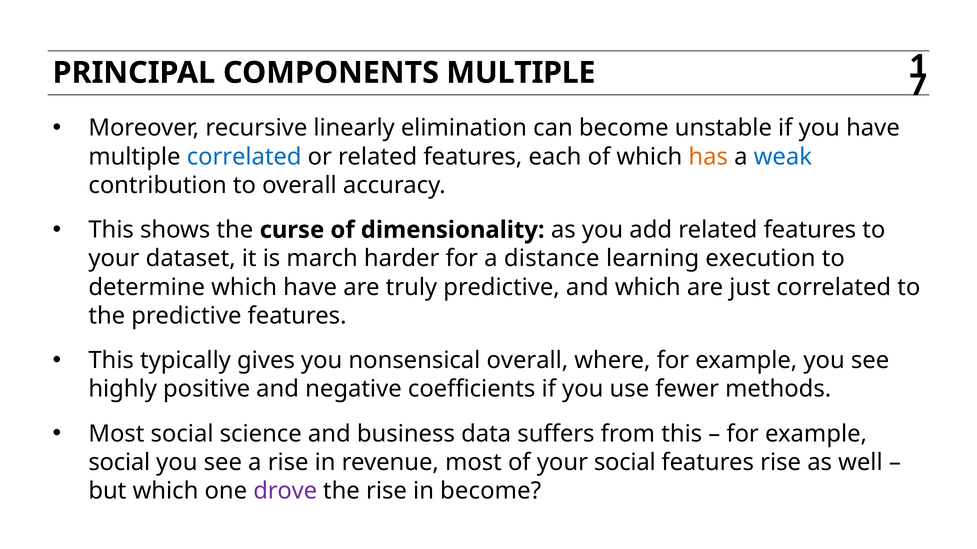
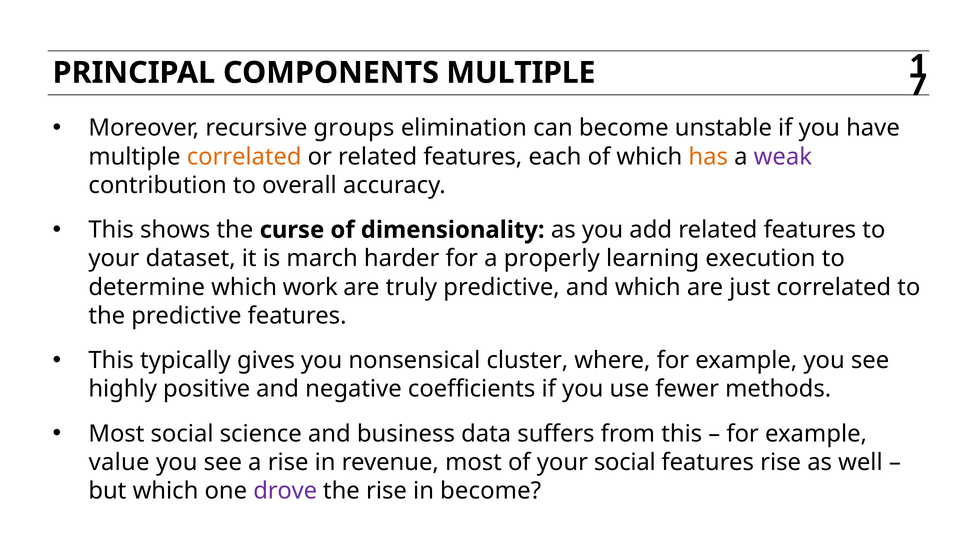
linearly: linearly -> groups
correlated at (244, 157) colour: blue -> orange
weak colour: blue -> purple
distance: distance -> properly
which have: have -> work
nonsensical overall: overall -> cluster
social at (119, 462): social -> value
